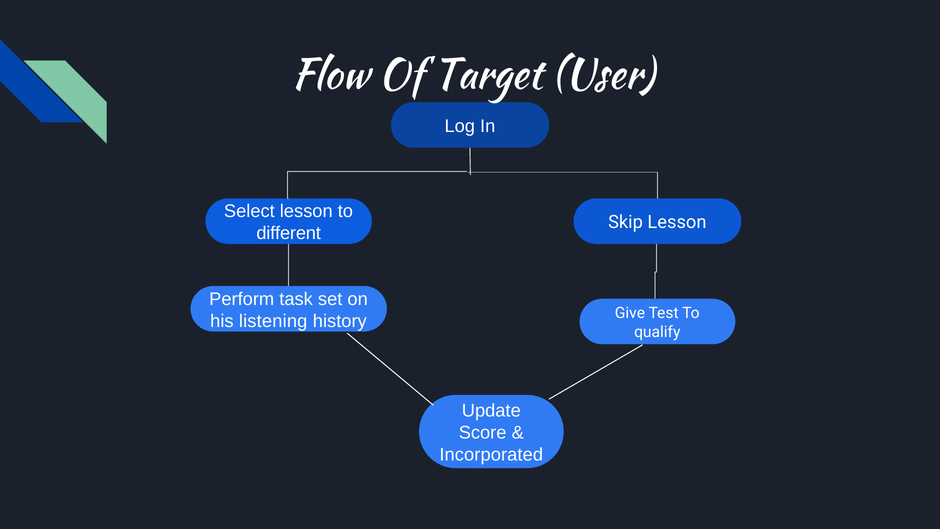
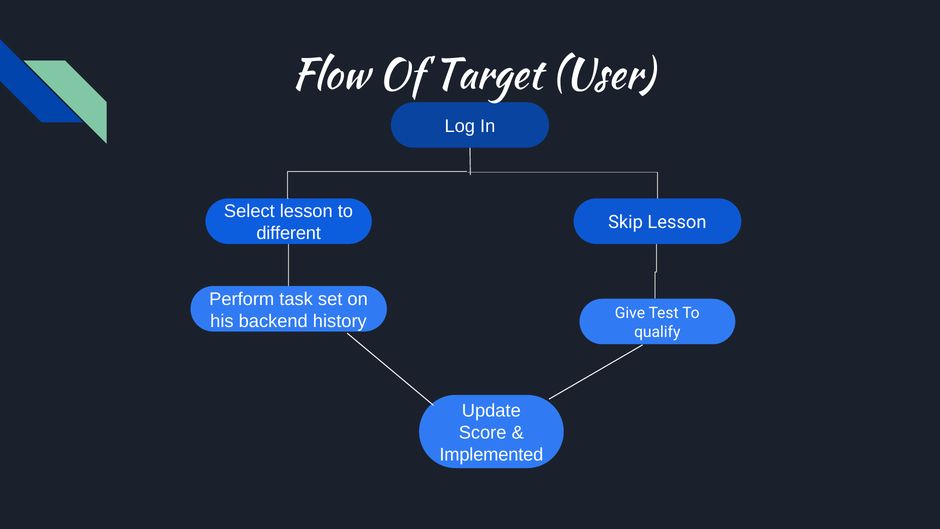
listening: listening -> backend
Incorporated: Incorporated -> Implemented
